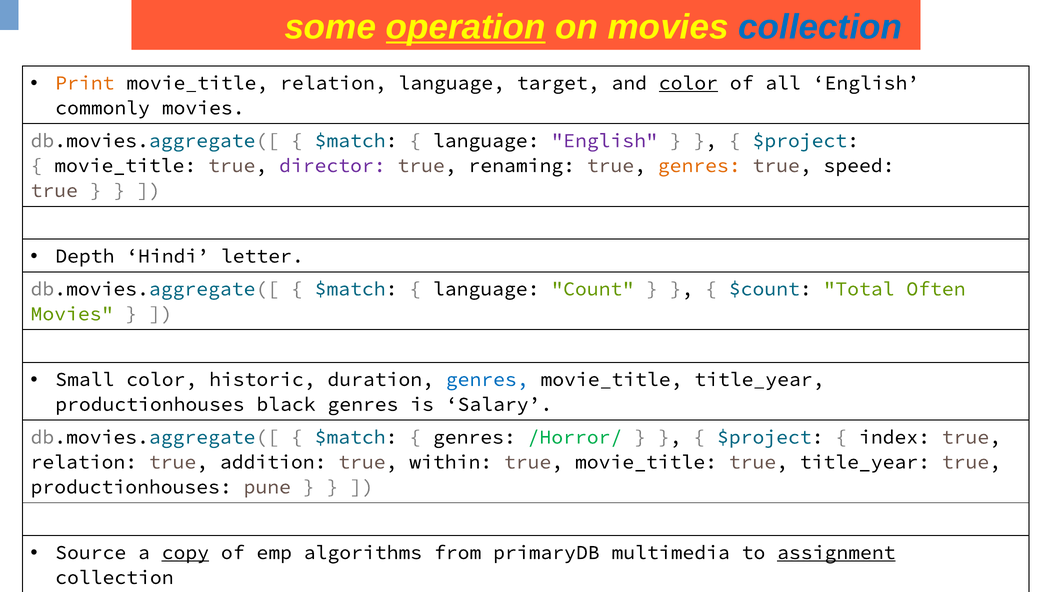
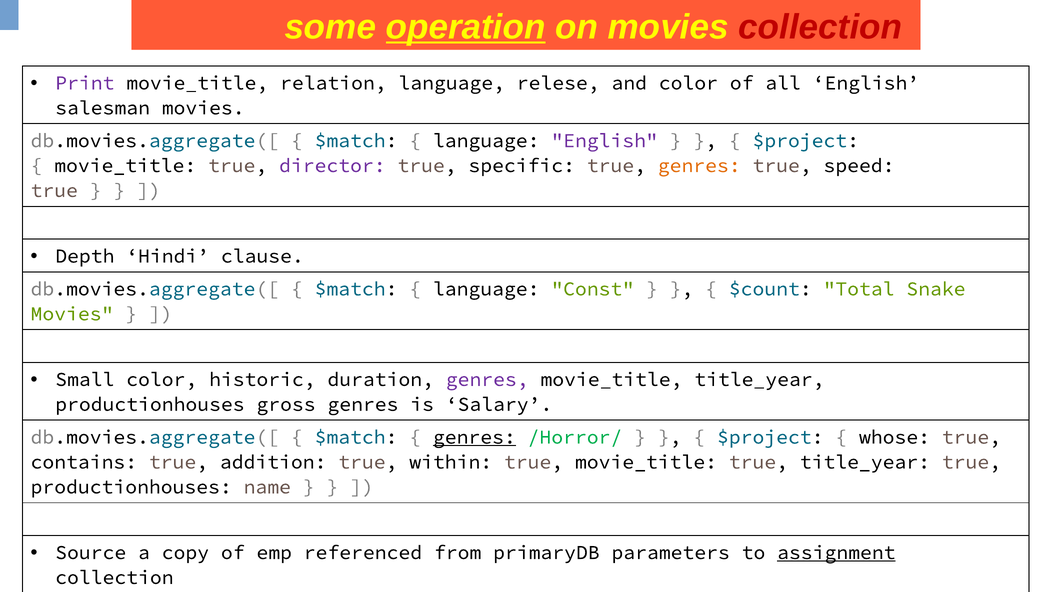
collection at (820, 27) colour: blue -> red
Print colour: orange -> purple
target: target -> relese
color at (688, 83) underline: present -> none
commonly: commonly -> salesman
renaming: renaming -> specific
letter: letter -> clause
Count: Count -> Const
Often: Often -> Snake
genres at (487, 379) colour: blue -> purple
black: black -> gross
genres at (474, 437) underline: none -> present
index: index -> whose
relation at (84, 462): relation -> contains
pune: pune -> name
copy underline: present -> none
algorithms: algorithms -> referenced
multimedia: multimedia -> parameters
